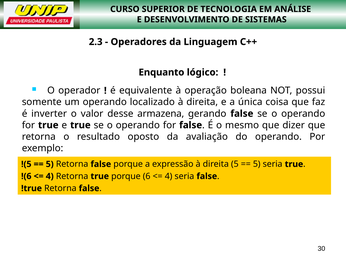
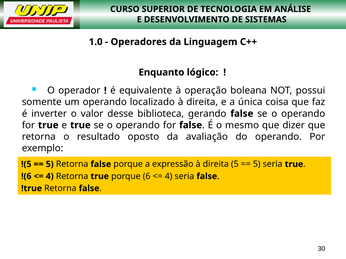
2.3: 2.3 -> 1.0
armazena: armazena -> biblioteca
